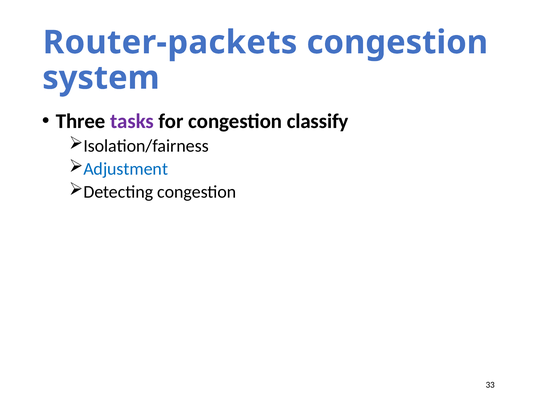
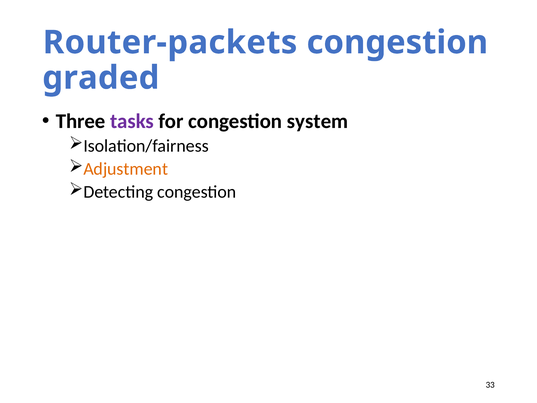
system: system -> graded
classify: classify -> system
Adjustment colour: blue -> orange
